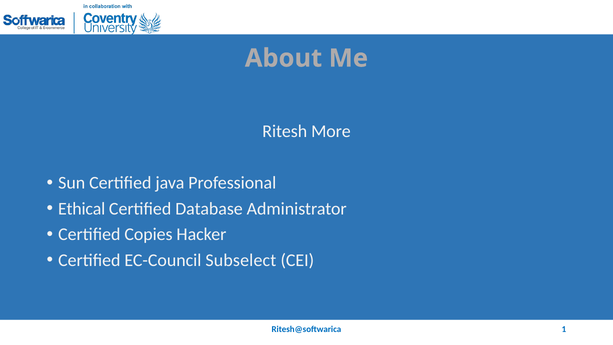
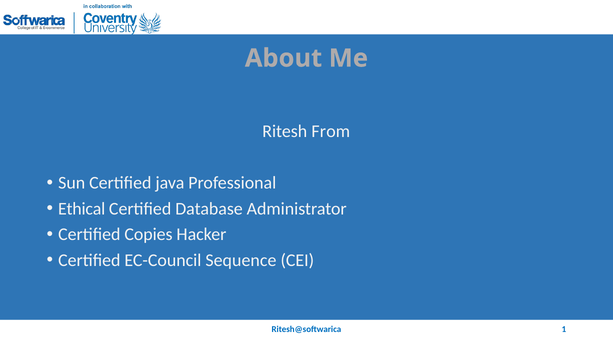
More: More -> From
Subselect: Subselect -> Sequence
